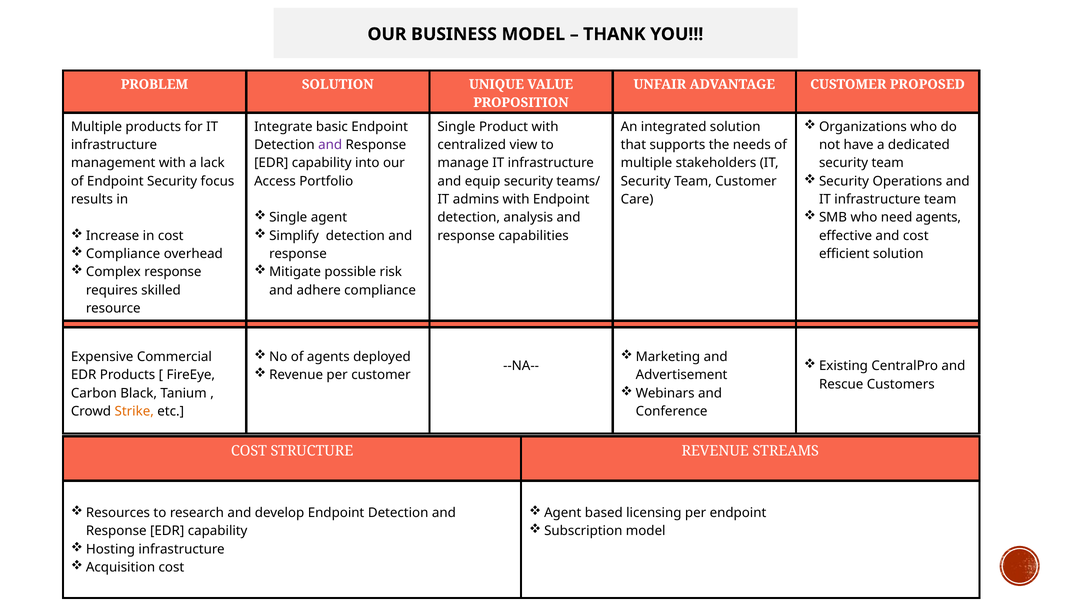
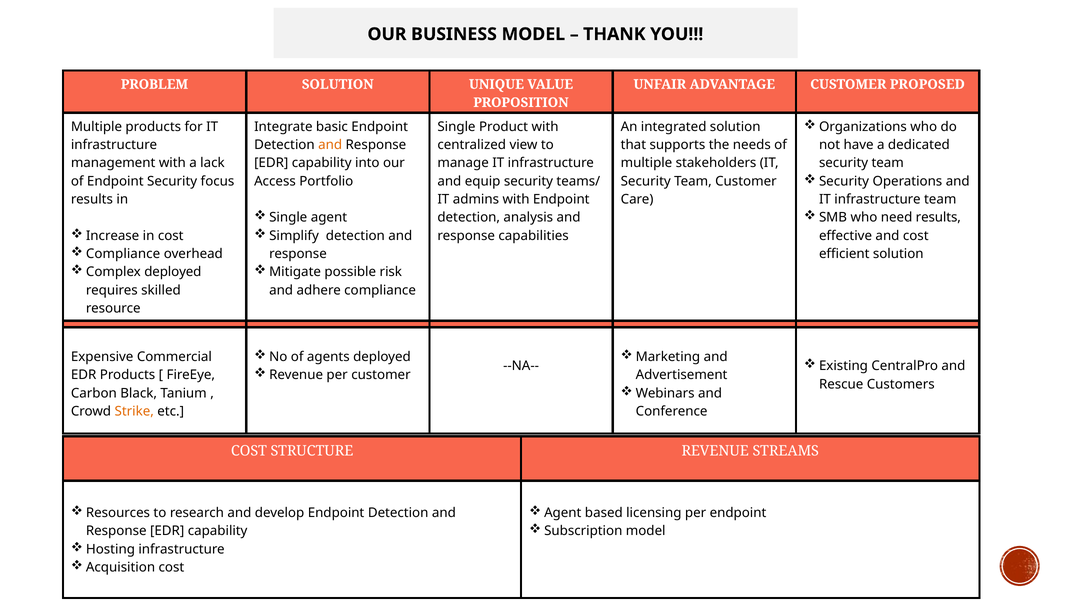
and at (330, 145) colour: purple -> orange
need agents: agents -> results
Complex response: response -> deployed
